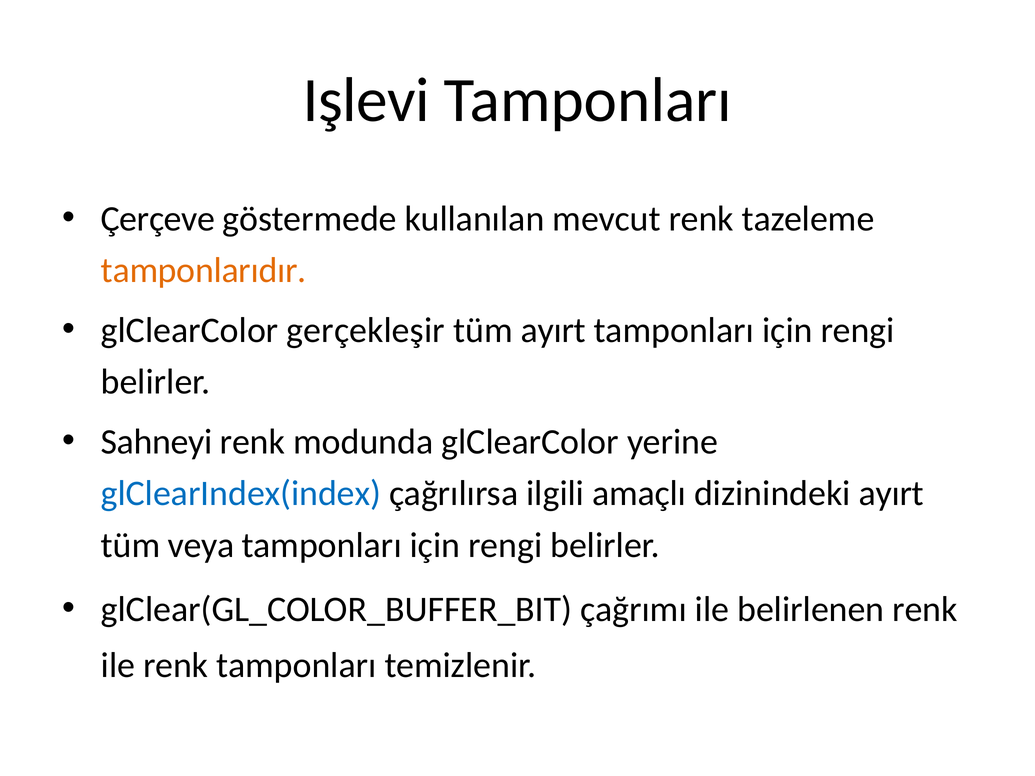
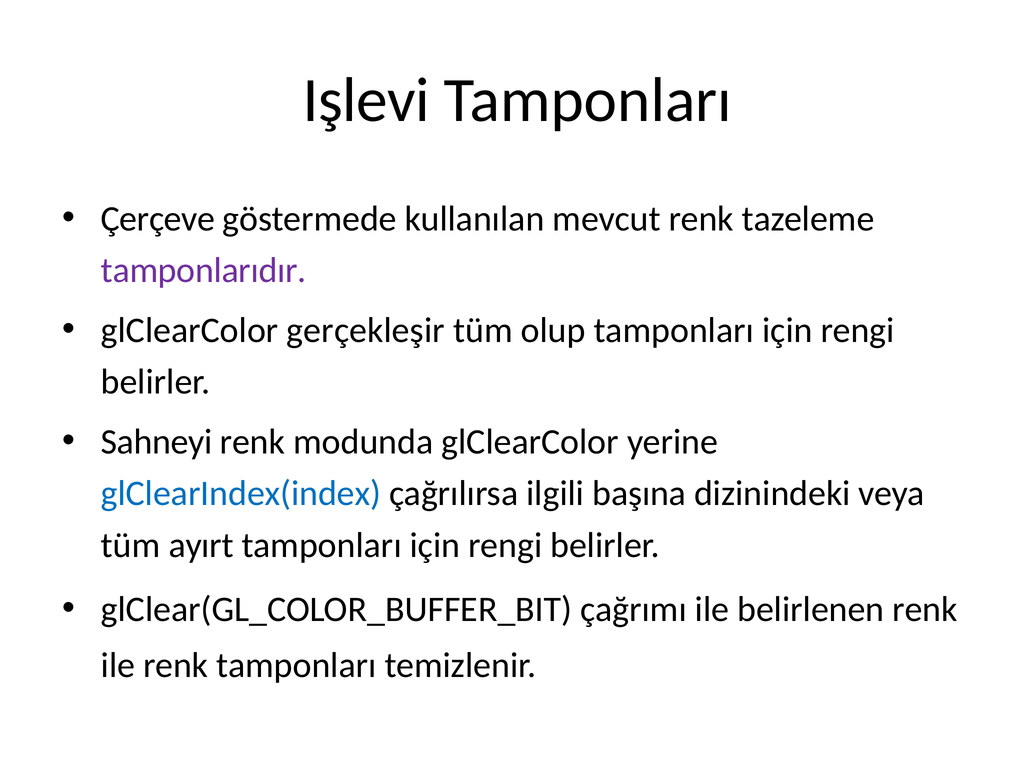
tamponlarıdır colour: orange -> purple
tüm ayırt: ayırt -> olup
amaçlı: amaçlı -> başına
dizinindeki ayırt: ayırt -> veya
veya: veya -> ayırt
